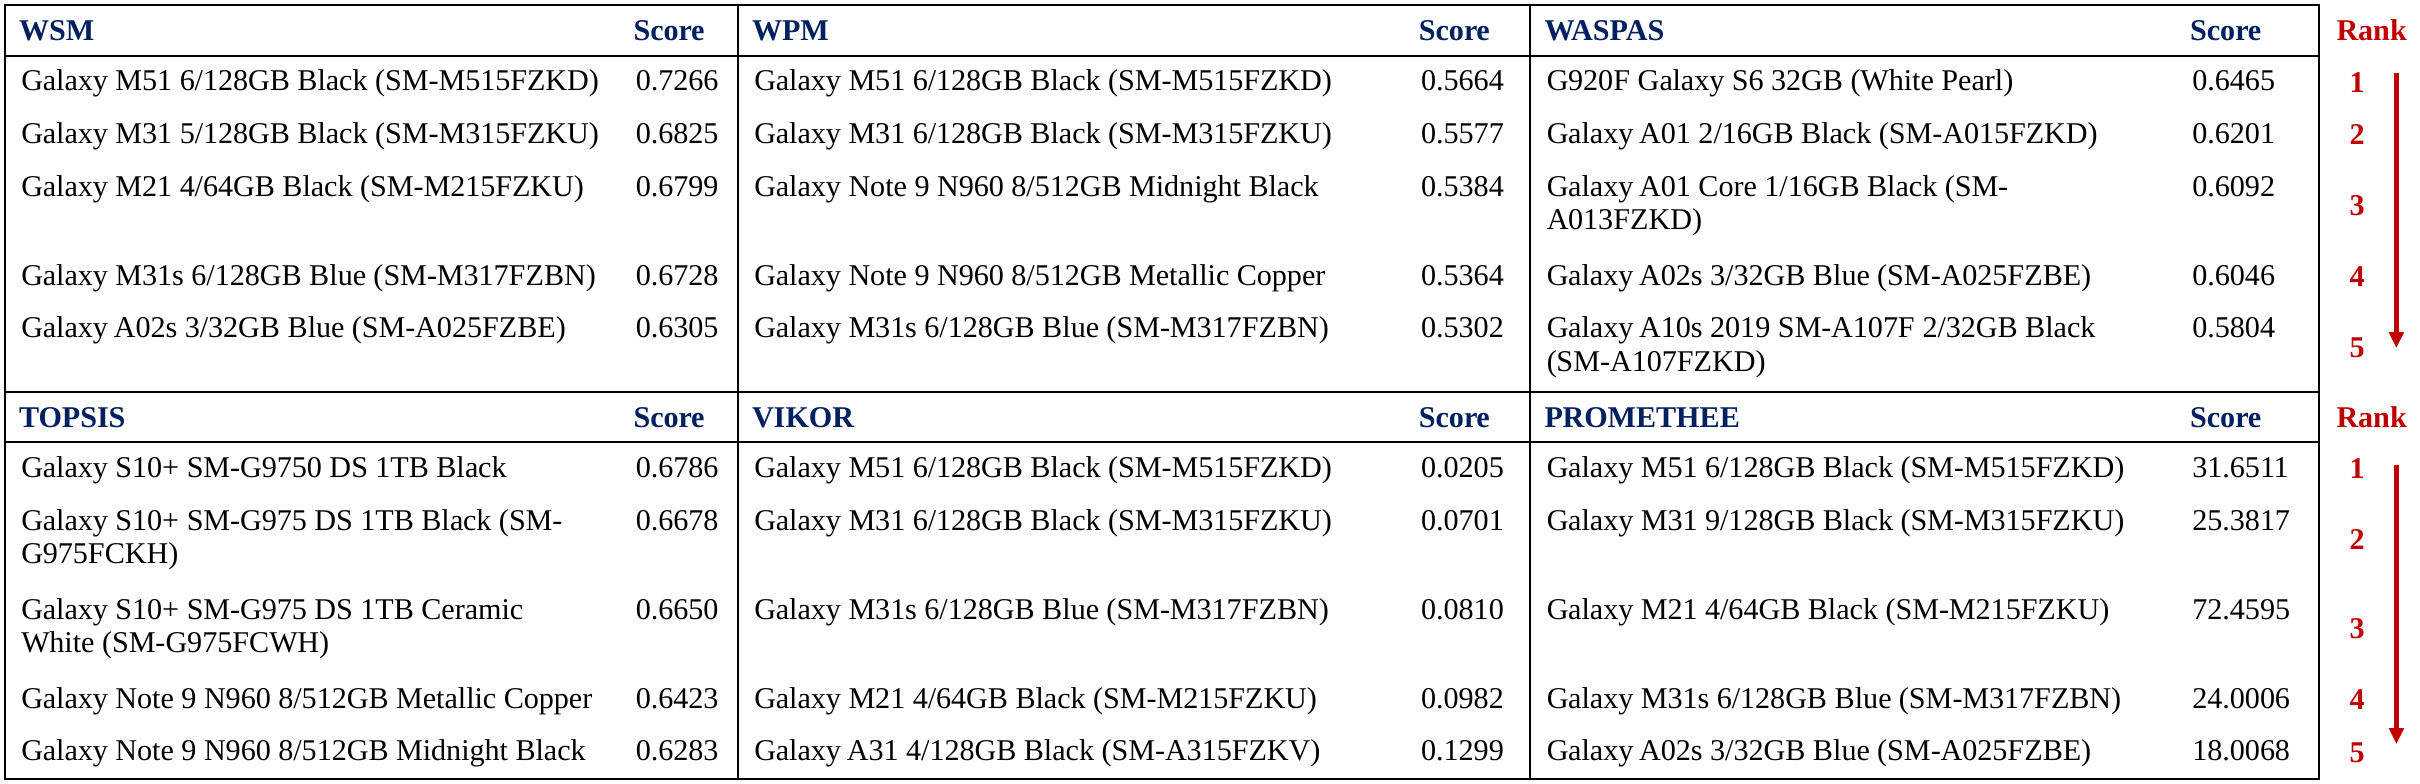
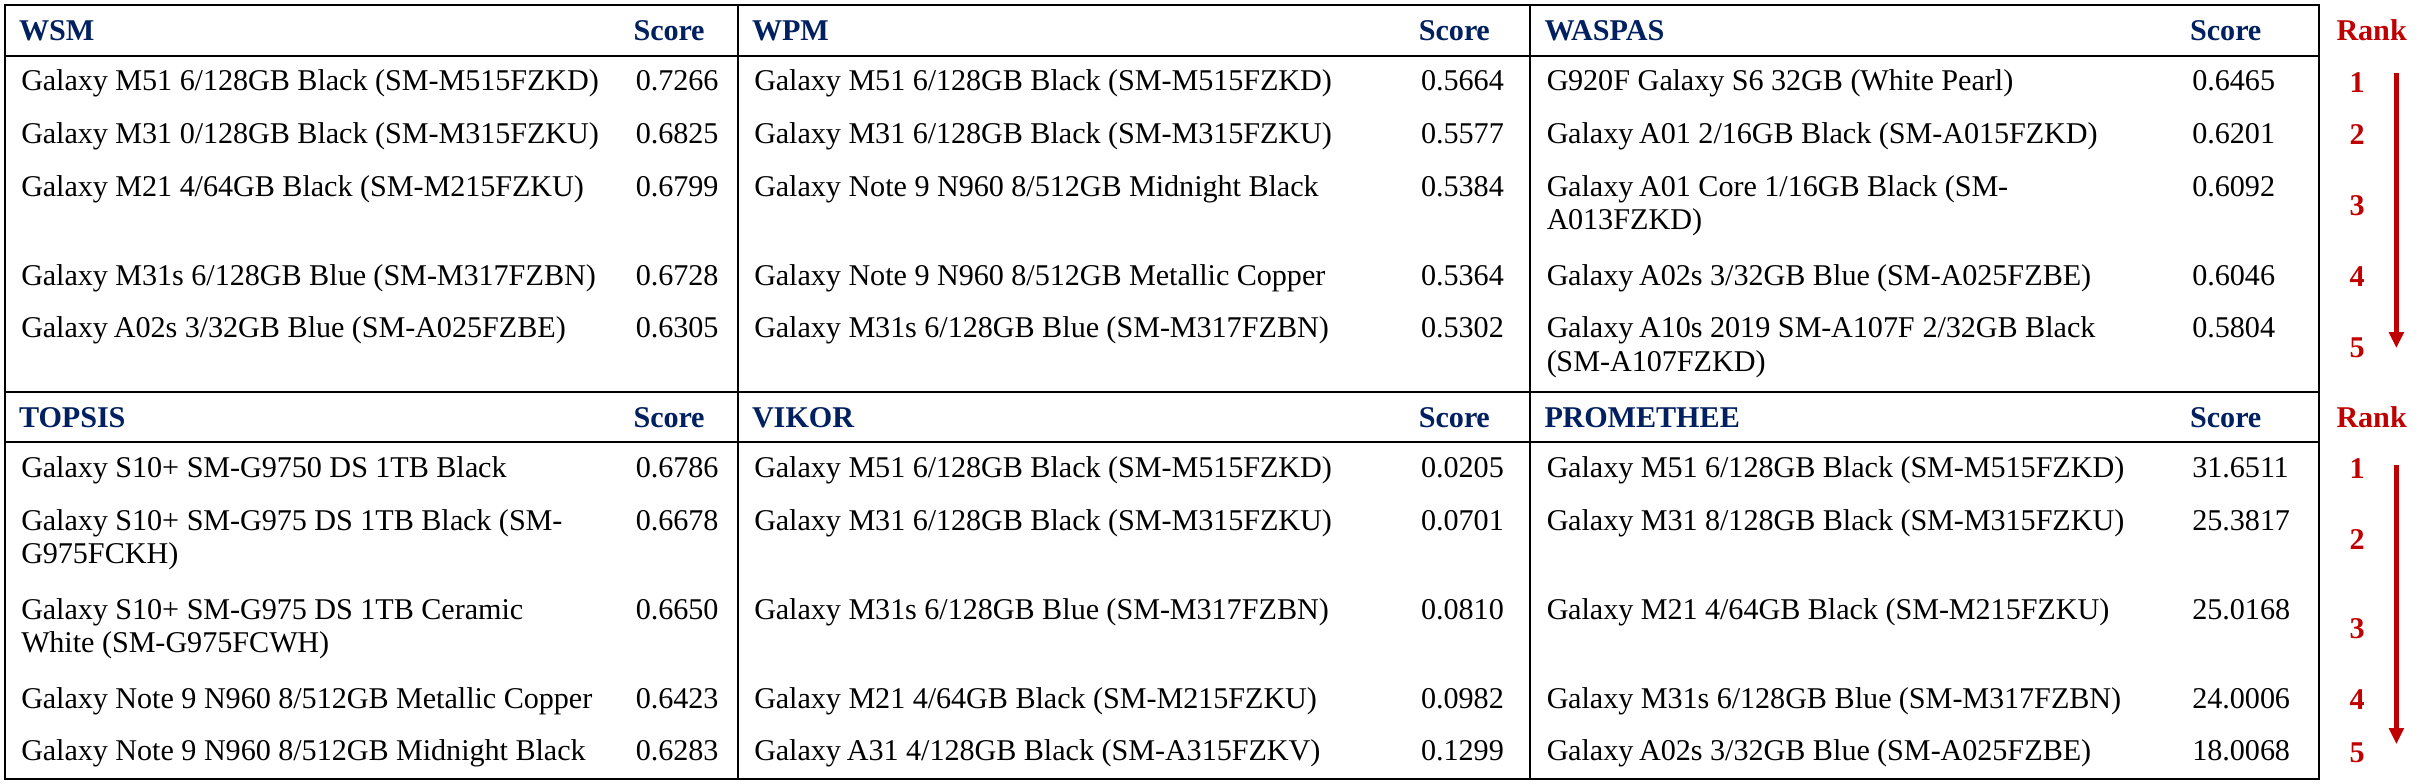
5/128GB: 5/128GB -> 0/128GB
9/128GB: 9/128GB -> 8/128GB
72.4595: 72.4595 -> 25.0168
